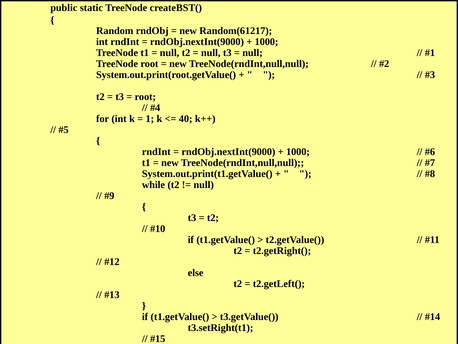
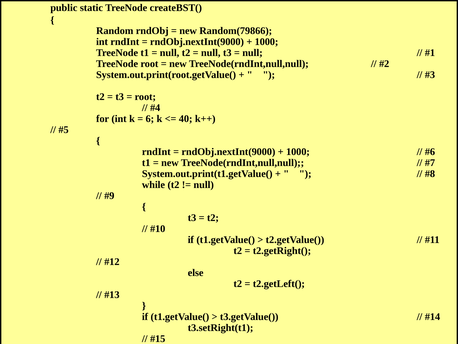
Random(61217: Random(61217 -> Random(79866
1: 1 -> 6
